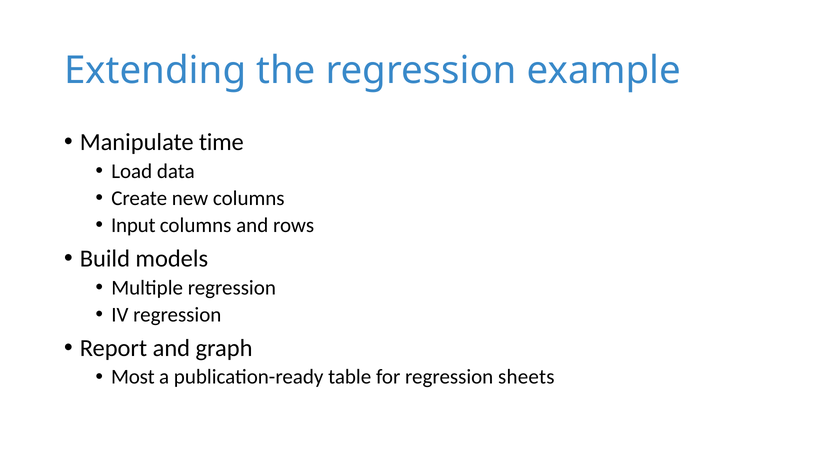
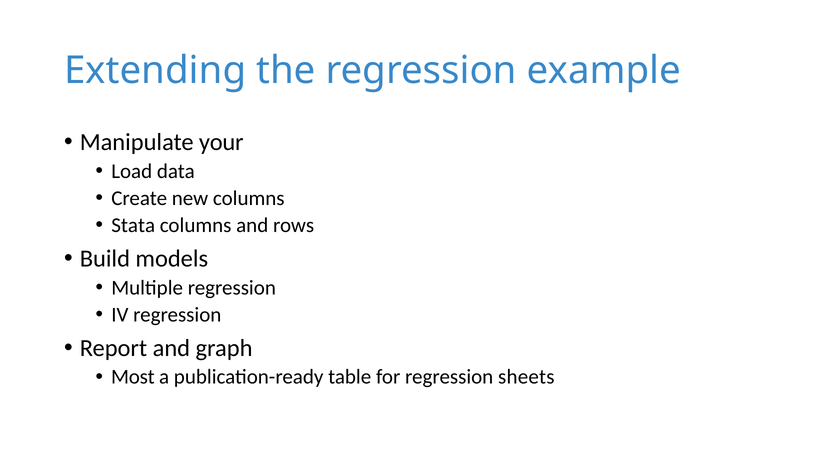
time: time -> your
Input: Input -> Stata
